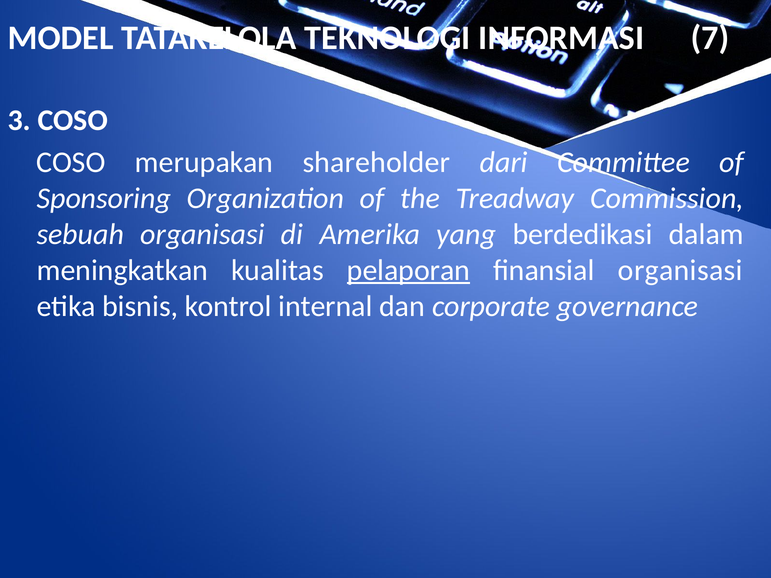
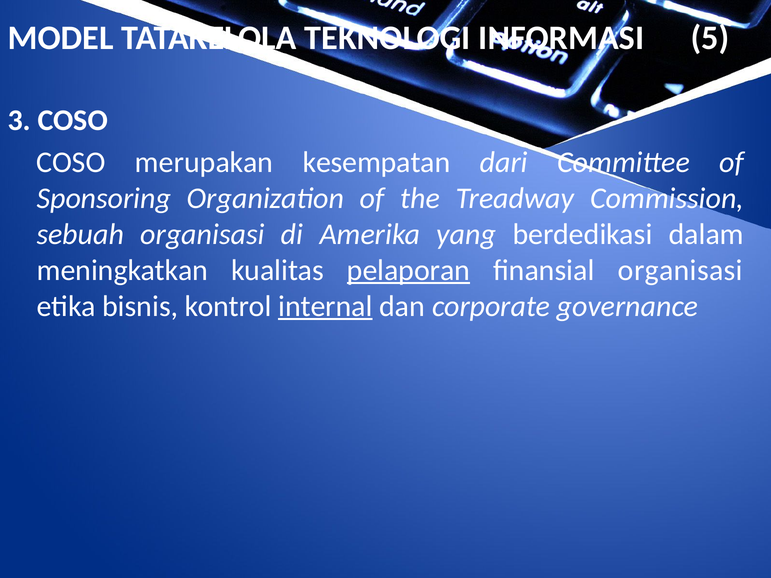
7: 7 -> 5
shareholder: shareholder -> kesempatan
internal underline: none -> present
